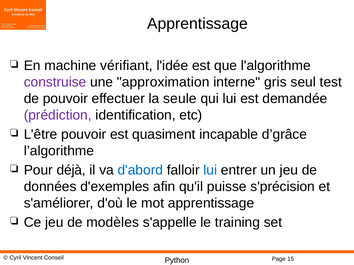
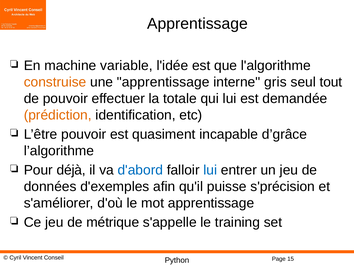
vérifiant: vérifiant -> variable
construise colour: purple -> orange
une approximation: approximation -> apprentissage
test: test -> tout
seule: seule -> totale
prédiction colour: purple -> orange
modèles: modèles -> métrique
